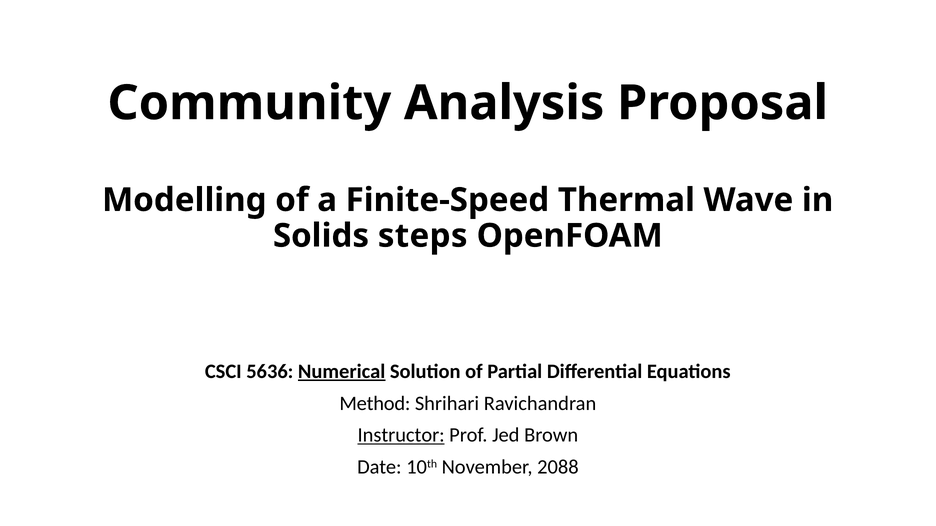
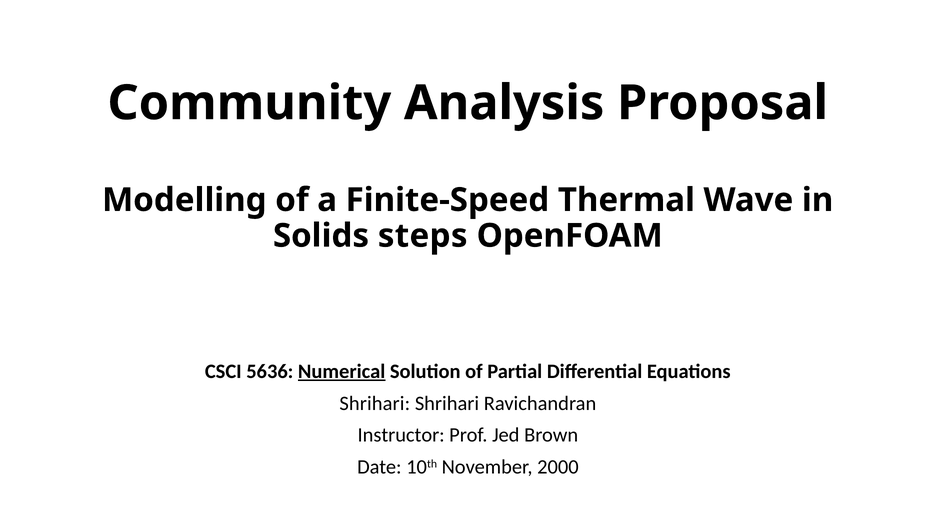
Method at (375, 404): Method -> Shrihari
Instructor underline: present -> none
2088: 2088 -> 2000
